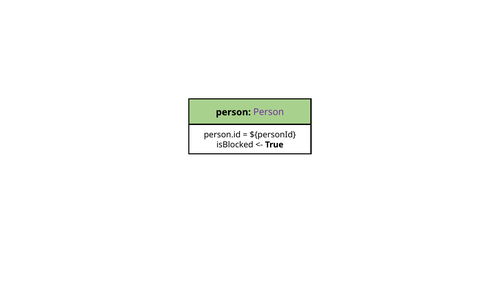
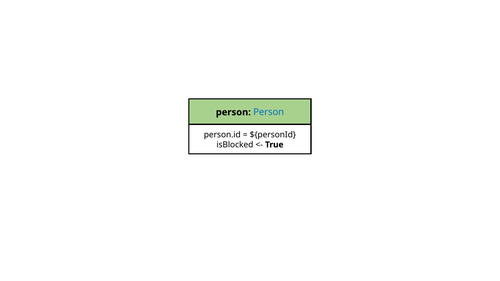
Person at (269, 112) colour: purple -> blue
